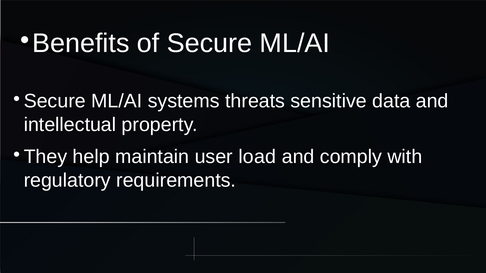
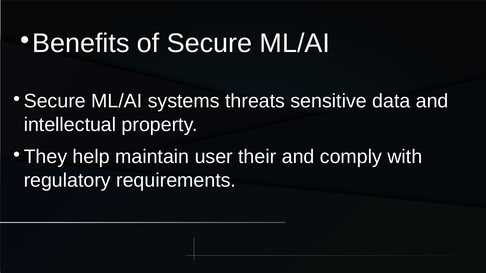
load: load -> their
